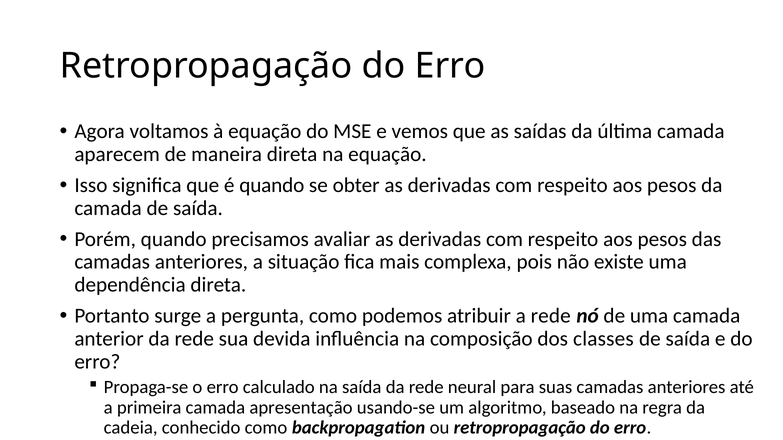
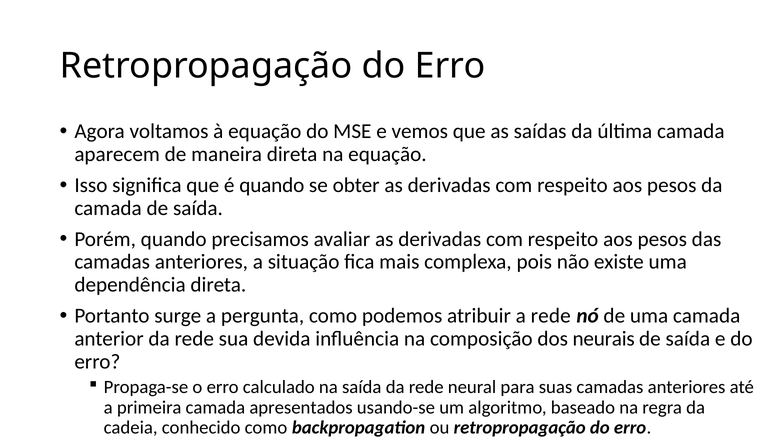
classes: classes -> neurais
apresentação: apresentação -> apresentados
